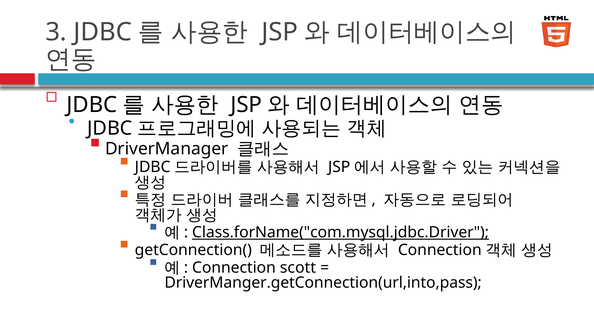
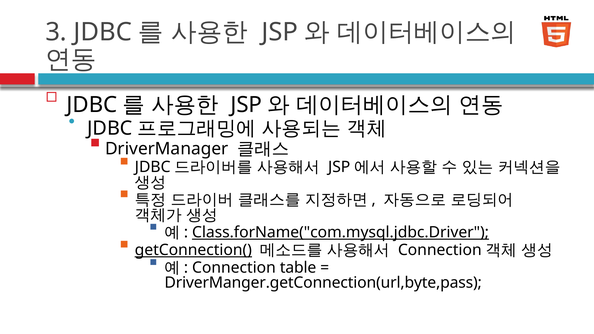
getConnection( underline: none -> present
scott: scott -> table
DriverManger.getConnection(url,into,pass: DriverManger.getConnection(url,into,pass -> DriverManger.getConnection(url,byte,pass
